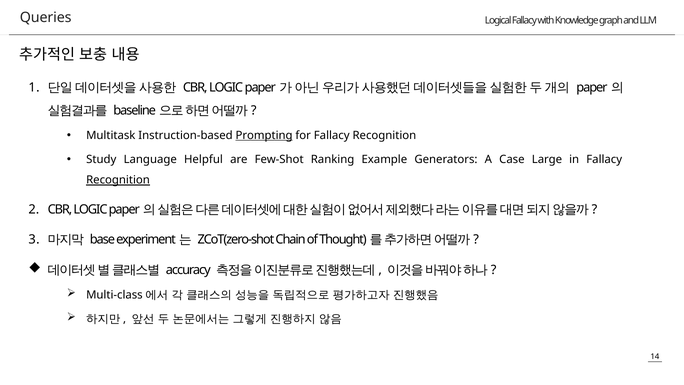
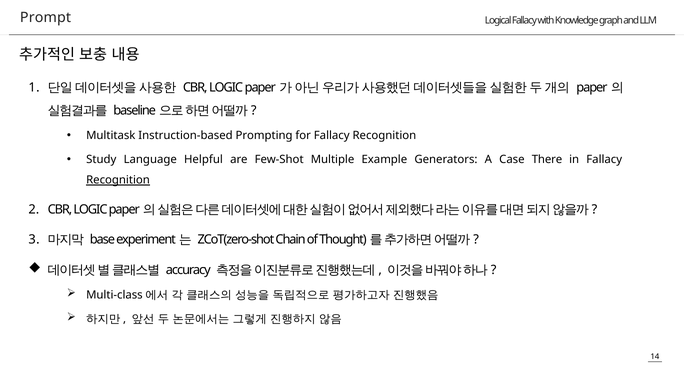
Queries: Queries -> Prompt
Prompting underline: present -> none
Ranking: Ranking -> Multiple
Large: Large -> There
